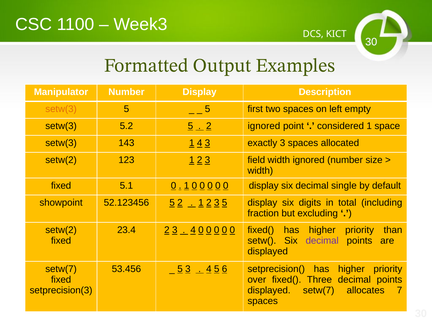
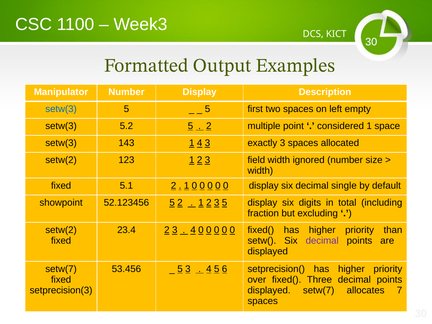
setw(3 at (61, 109) colour: orange -> blue
2 ignored: ignored -> multiple
5.1 0: 0 -> 2
